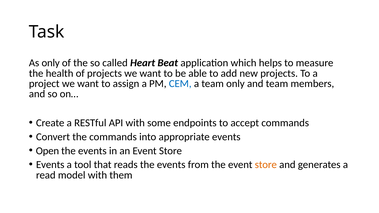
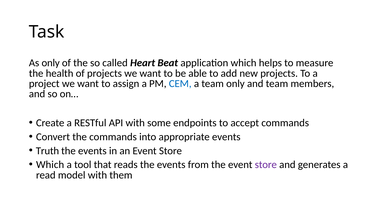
Open: Open -> Truth
Events at (50, 165): Events -> Which
store at (266, 165) colour: orange -> purple
